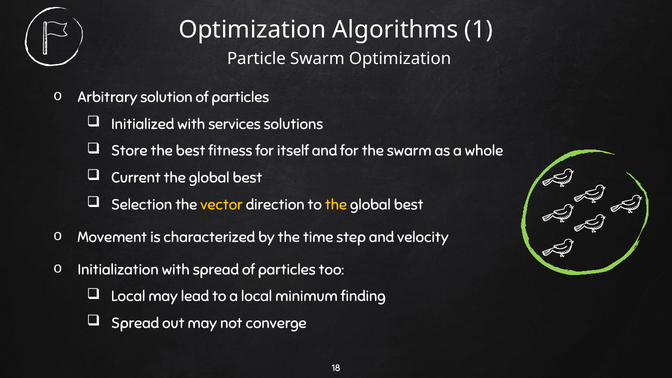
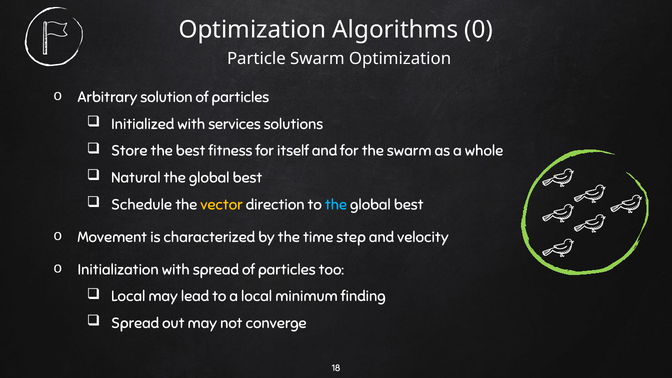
1: 1 -> 0
Current: Current -> Natural
Selection: Selection -> Schedule
the at (336, 205) colour: yellow -> light blue
